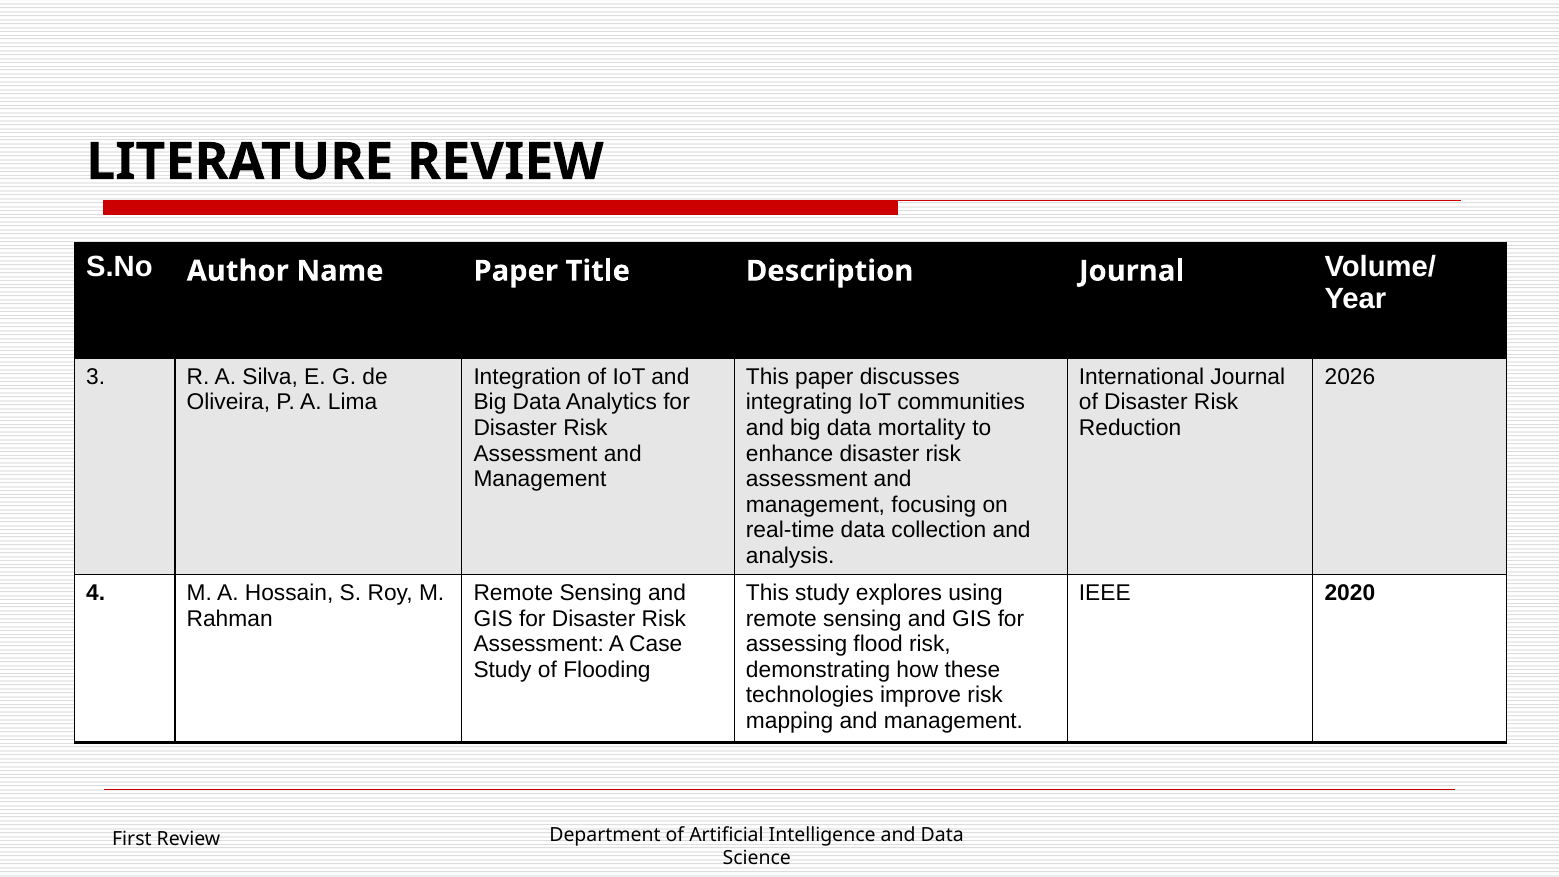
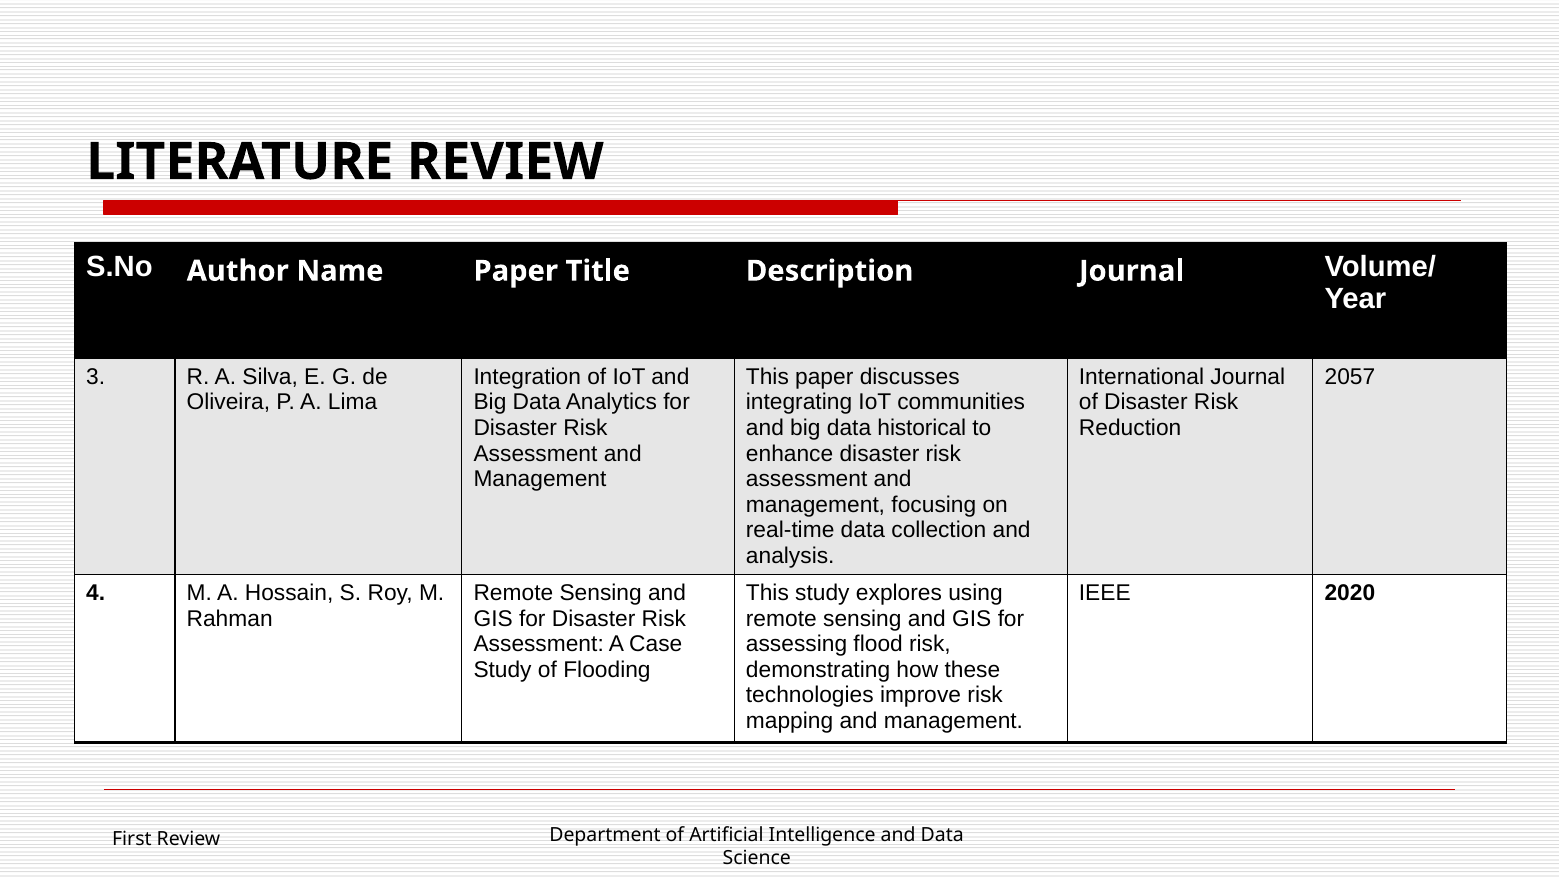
2026: 2026 -> 2057
mortality: mortality -> historical
